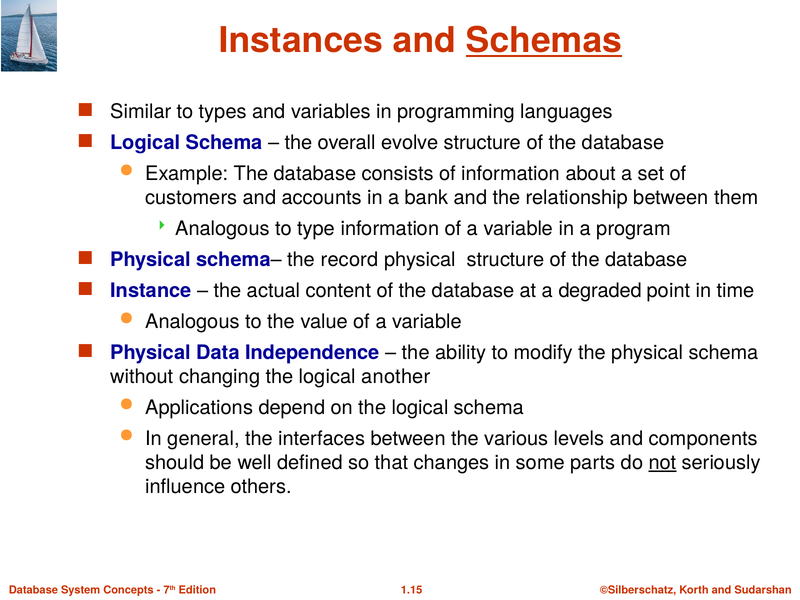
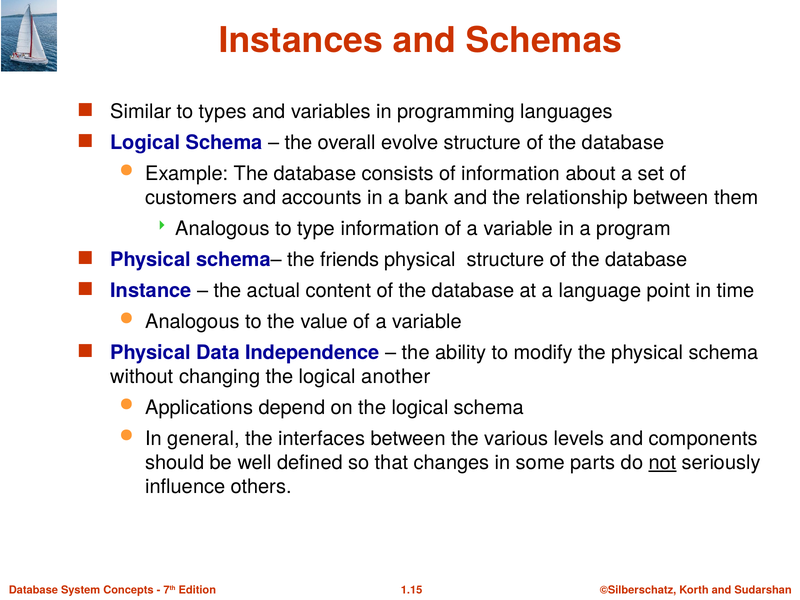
Schemas underline: present -> none
record: record -> friends
degraded: degraded -> language
